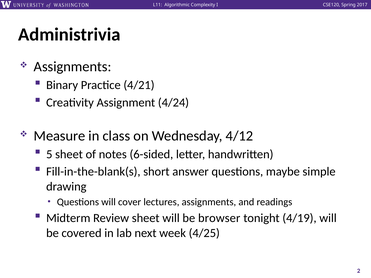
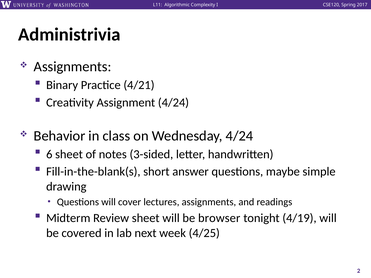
Measure: Measure -> Behavior
Wednesday 4/12: 4/12 -> 4/24
5: 5 -> 6
6-sided: 6-sided -> 3-sided
